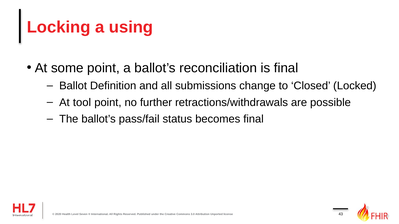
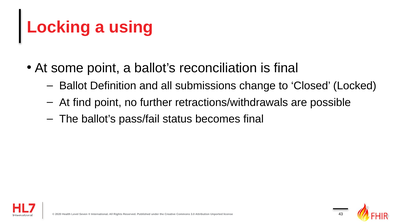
tool: tool -> find
